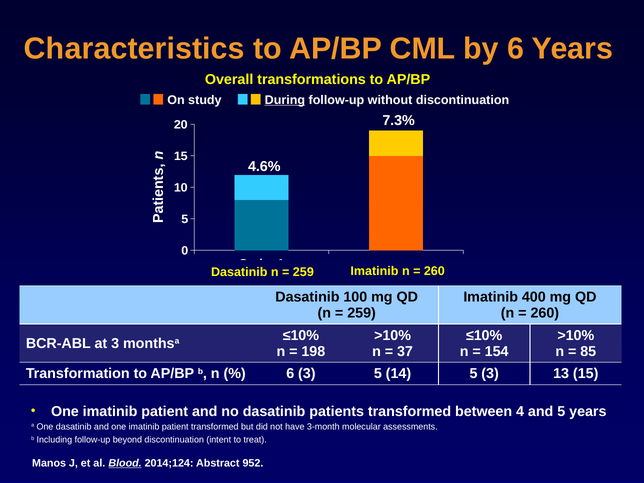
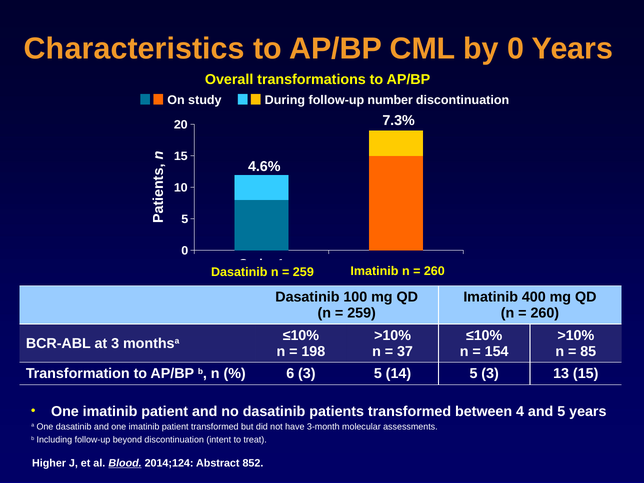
by 6: 6 -> 0
During underline: present -> none
without: without -> number
Manos: Manos -> Higher
952: 952 -> 852
